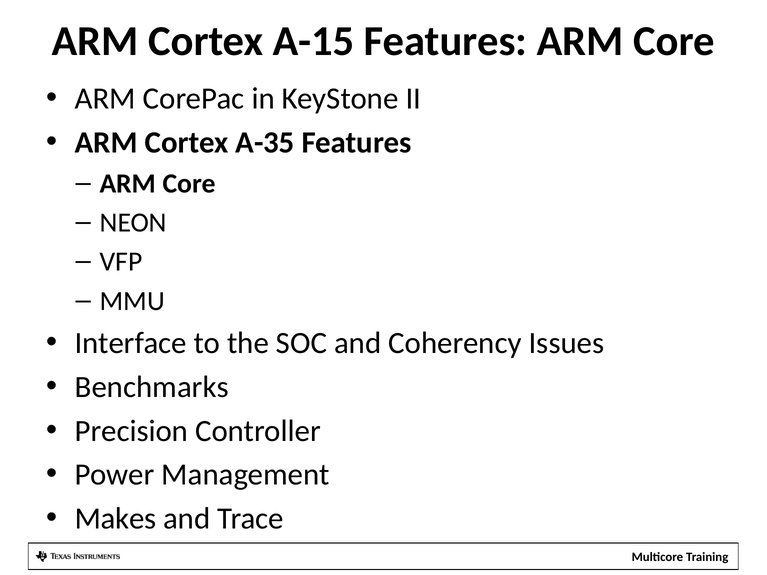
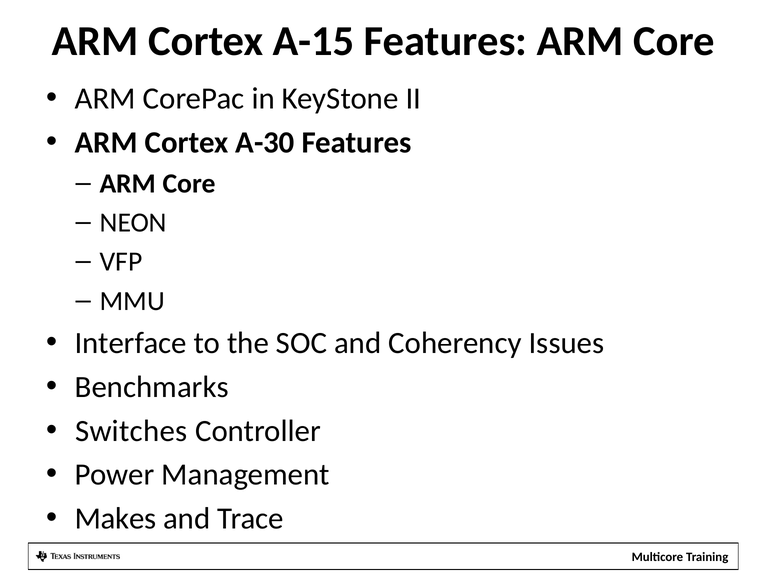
A-35: A-35 -> A-30
Precision: Precision -> Switches
